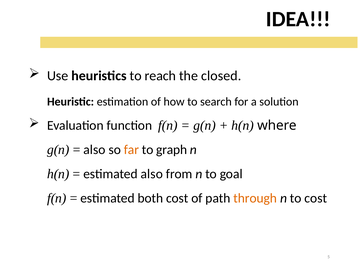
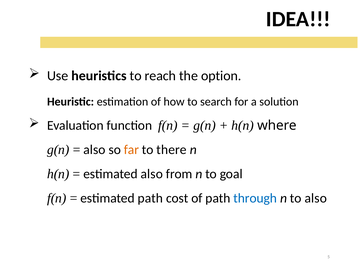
closed: closed -> option
graph: graph -> there
estimated both: both -> path
through colour: orange -> blue
to cost: cost -> also
